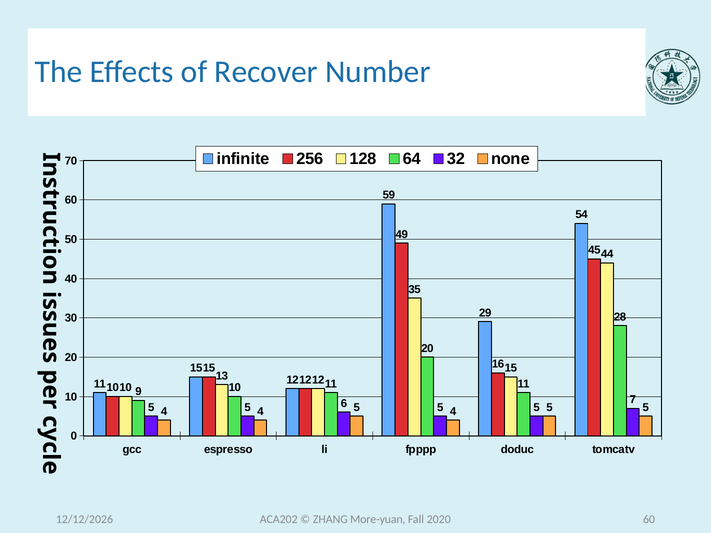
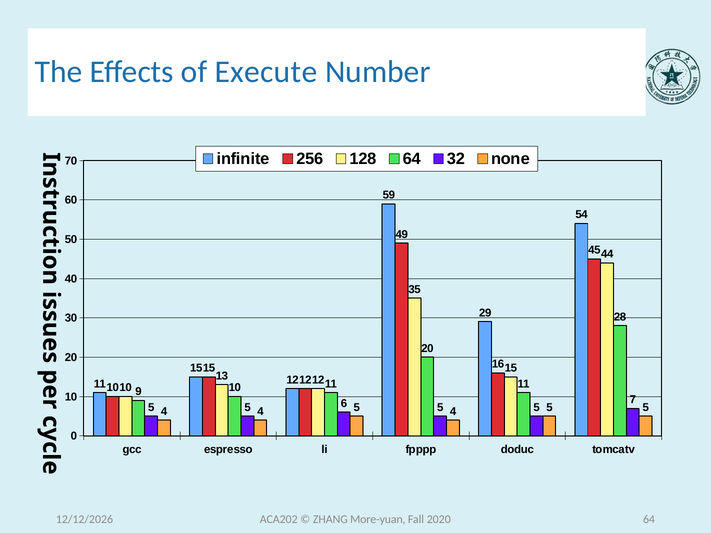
Recover: Recover -> Execute
2020 60: 60 -> 64
